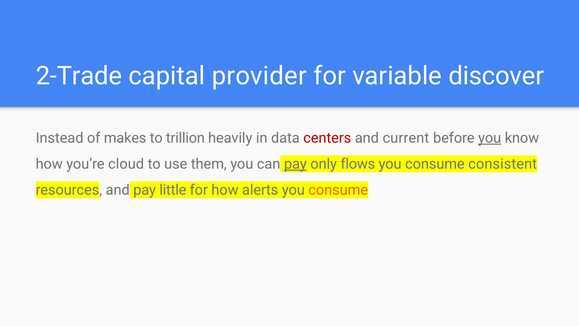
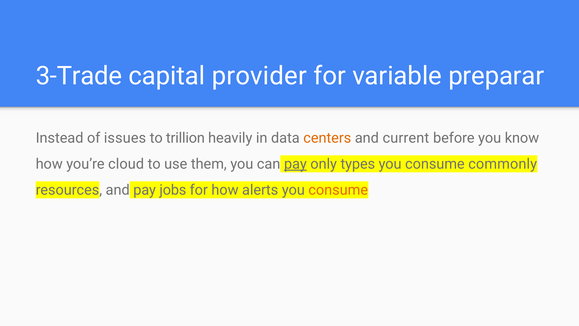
2-Trade: 2-Trade -> 3-Trade
discover: discover -> preparar
makes: makes -> issues
centers colour: red -> orange
you at (490, 138) underline: present -> none
flows: flows -> types
consistent: consistent -> commonly
little: little -> jobs
